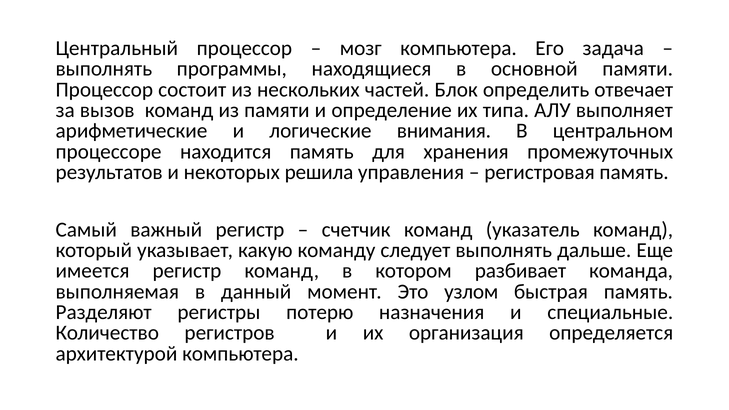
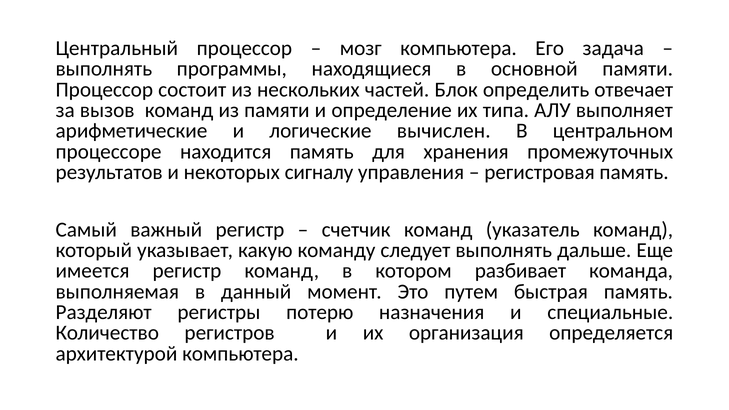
внимания: внимания -> вычислен
решила: решила -> сигналу
узлом: узлом -> путем
